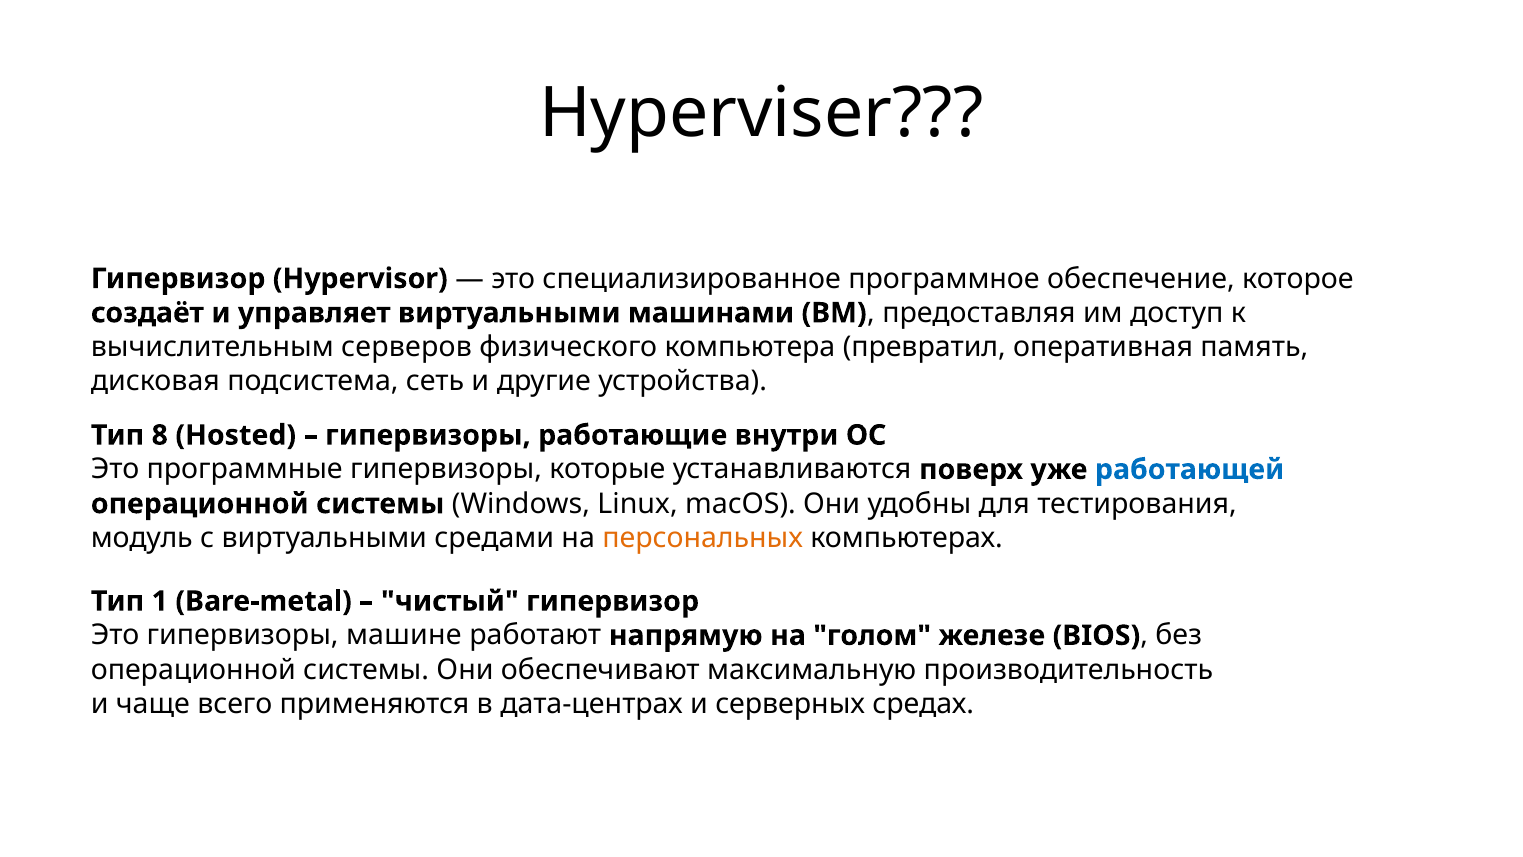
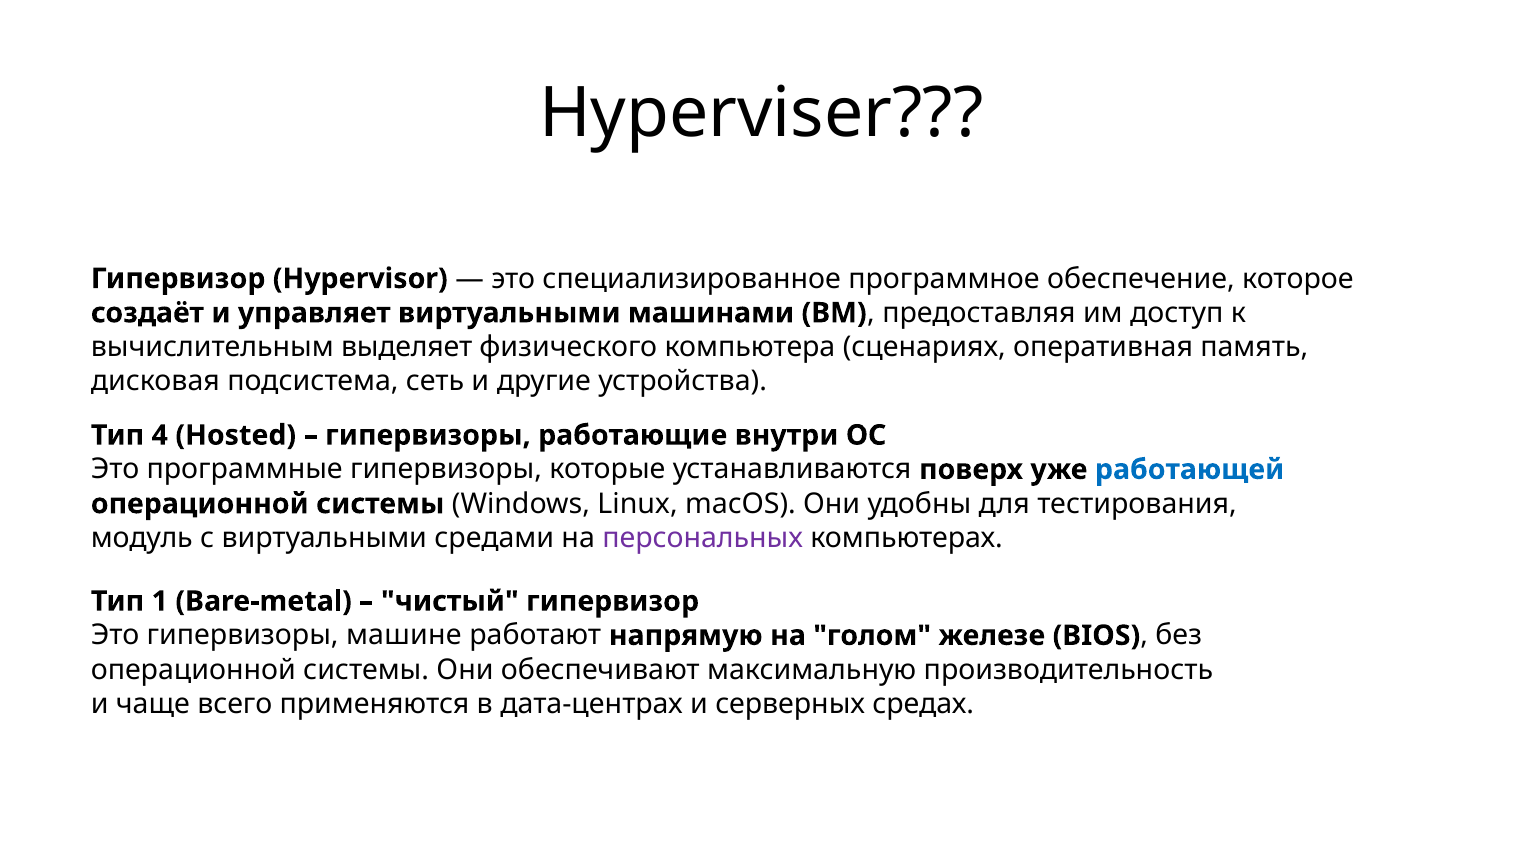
серверов: серверов -> выделяет
превратил: превратил -> сценариях
8: 8 -> 4
персональных colour: orange -> purple
